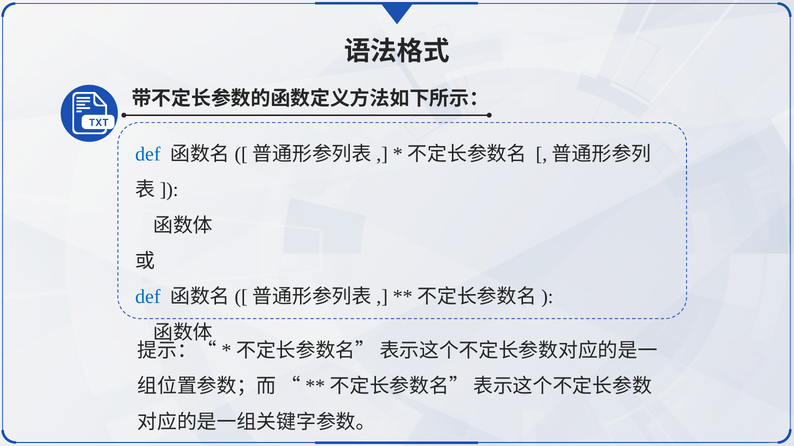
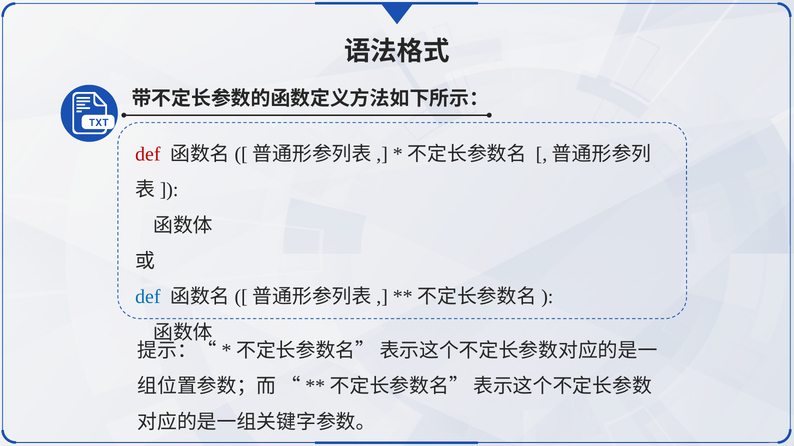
def at (148, 154) colour: blue -> red
